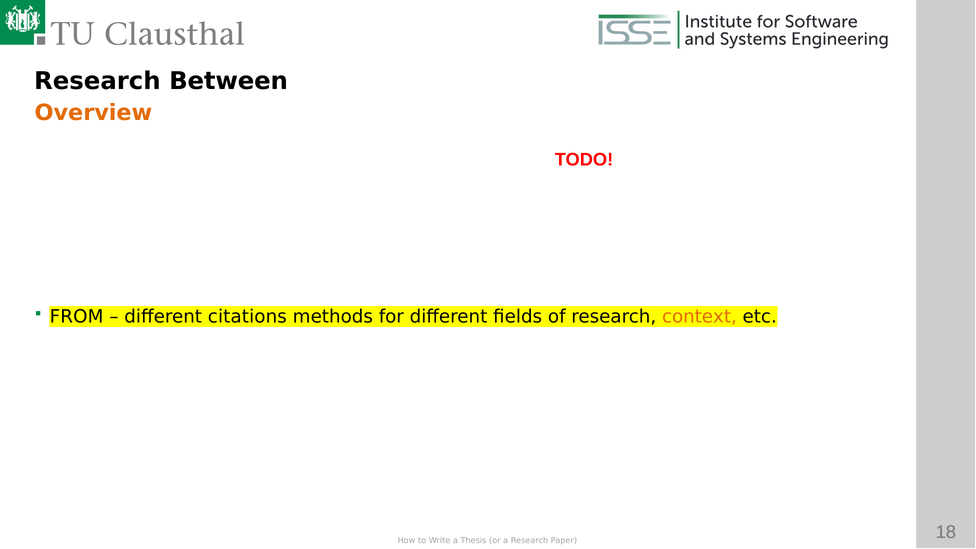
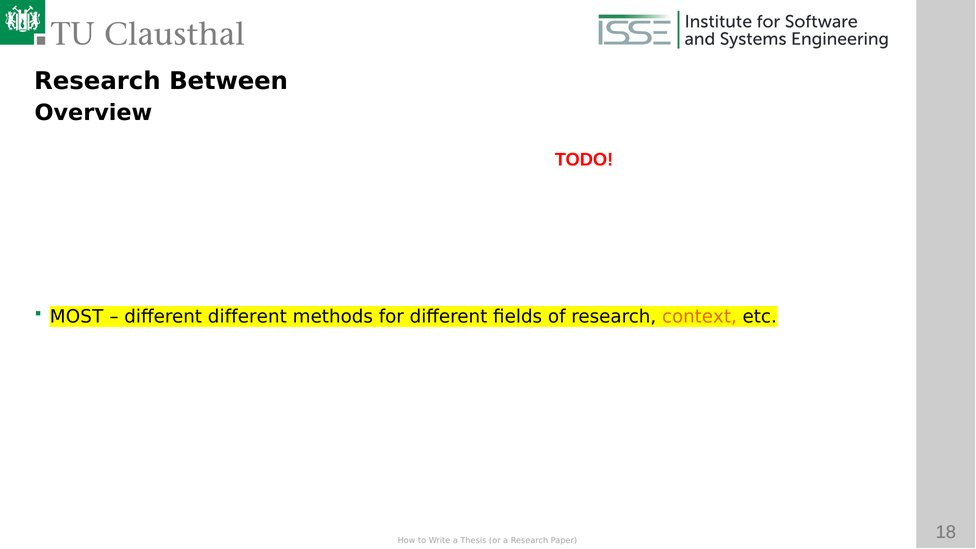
Overview colour: orange -> black
FROM: FROM -> MOST
different citations: citations -> different
